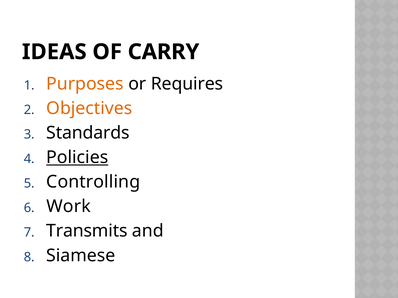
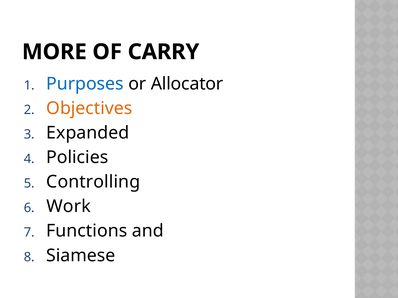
IDEAS: IDEAS -> MORE
Purposes colour: orange -> blue
Requires: Requires -> Allocator
Standards: Standards -> Expanded
Policies underline: present -> none
Transmits: Transmits -> Functions
